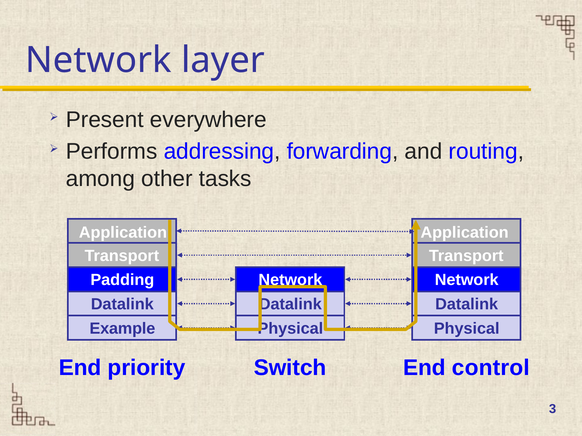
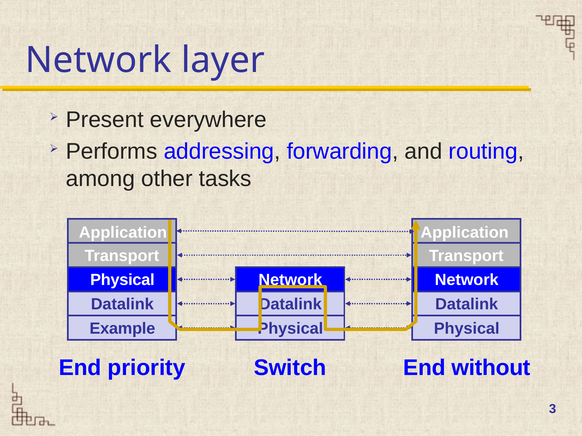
Padding at (122, 280): Padding -> Physical
control: control -> without
